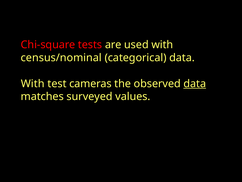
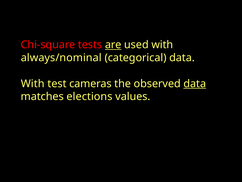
are underline: none -> present
census/nominal: census/nominal -> always/nominal
surveyed: surveyed -> elections
